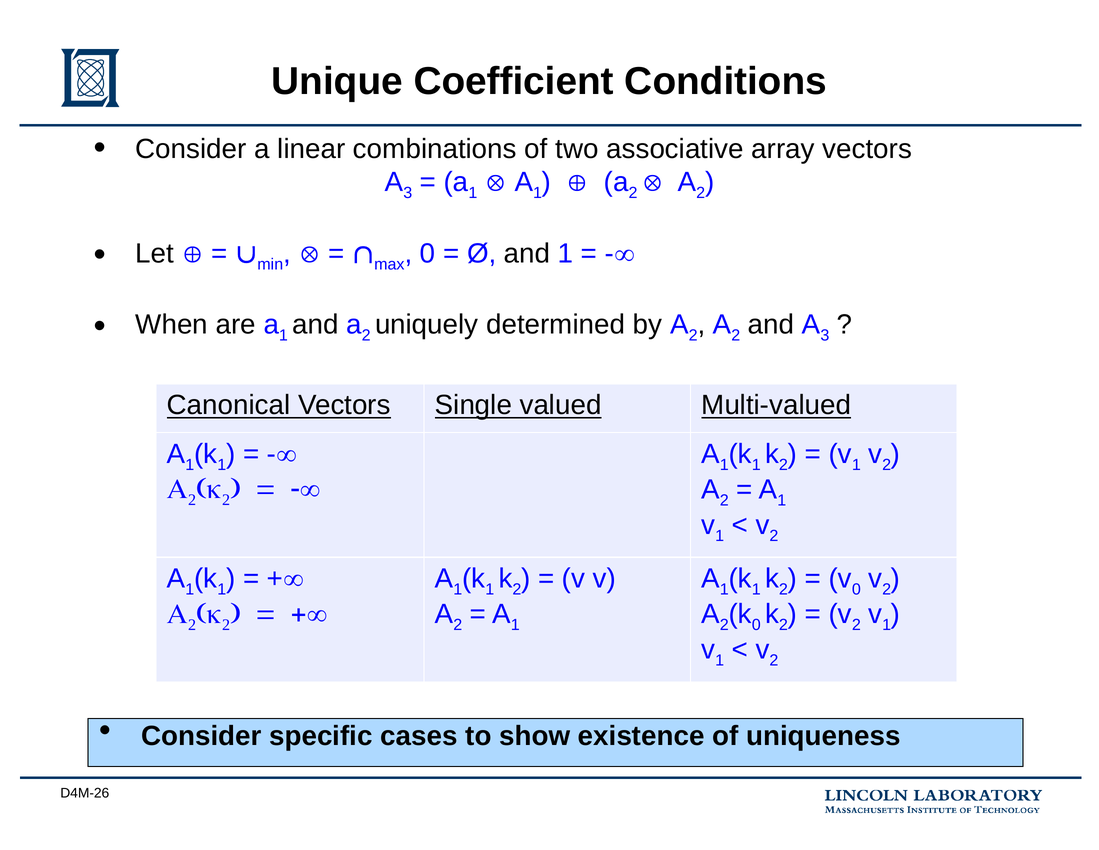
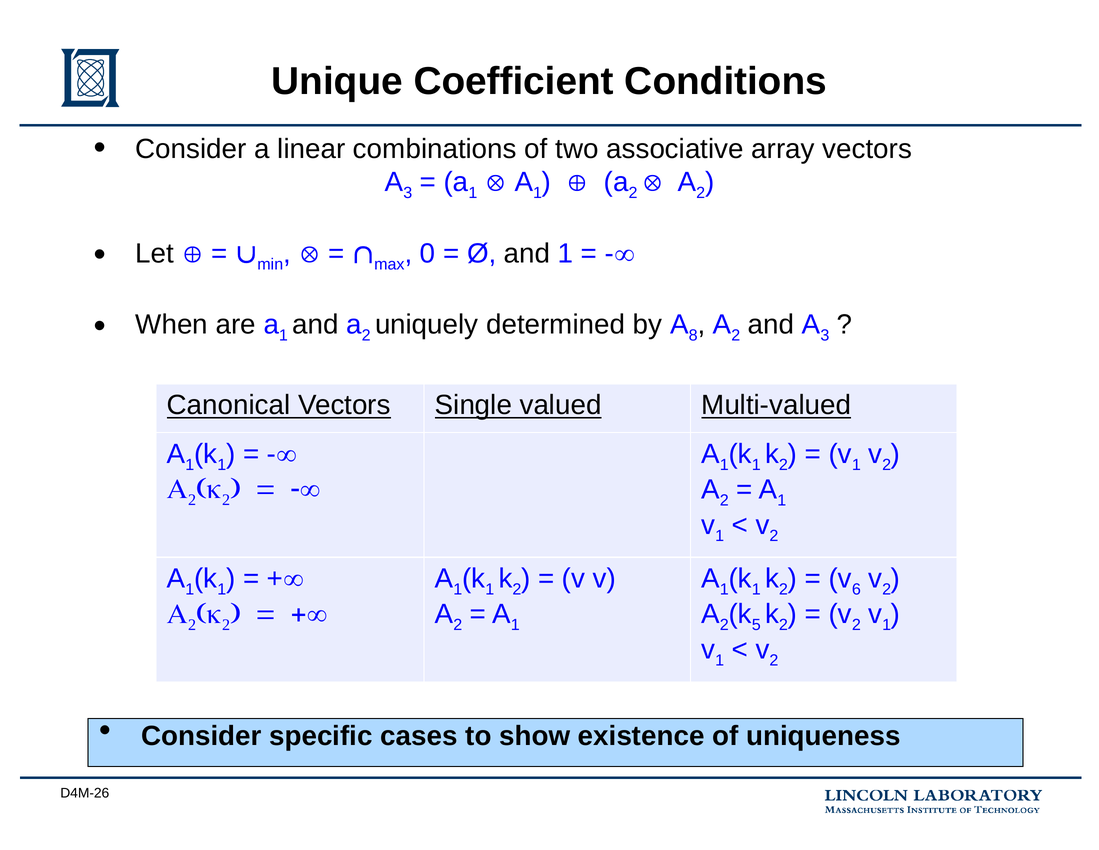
by A 2: 2 -> 8
v 0: 0 -> 6
0 at (756, 624): 0 -> 5
